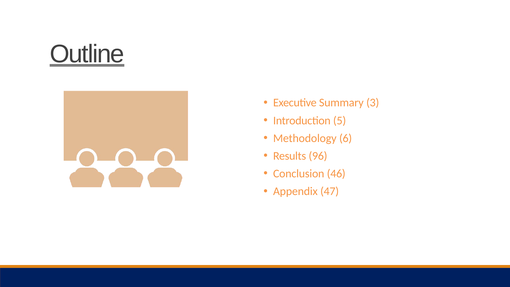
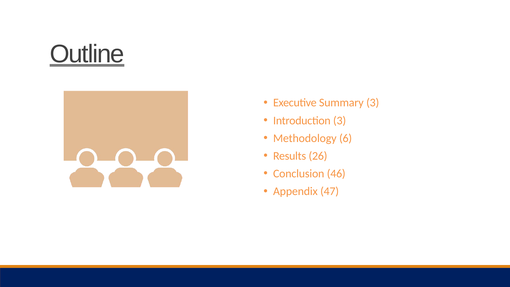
Introduction 5: 5 -> 3
96: 96 -> 26
